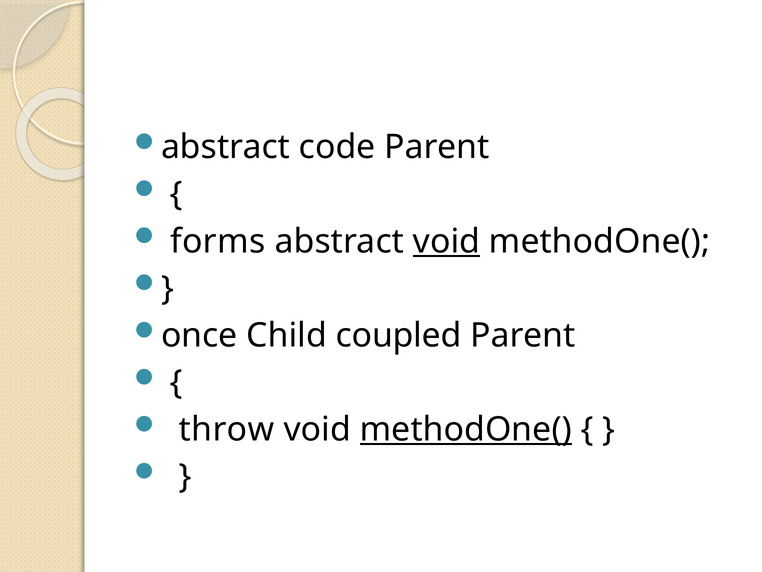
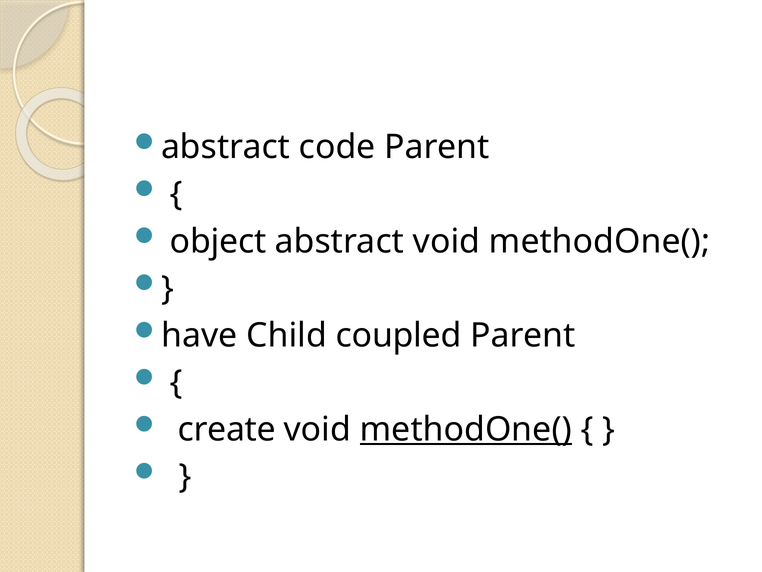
forms: forms -> object
void at (446, 241) underline: present -> none
once: once -> have
throw: throw -> create
